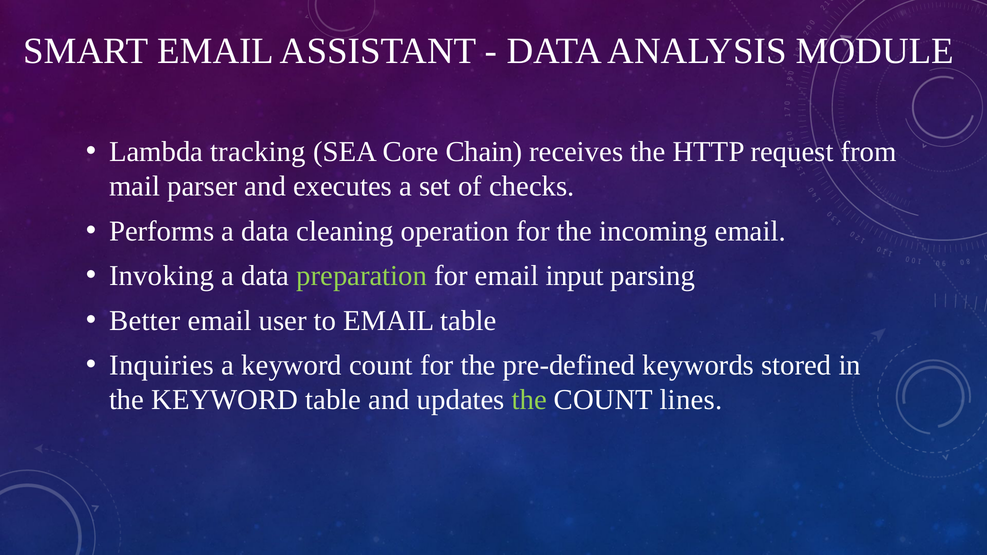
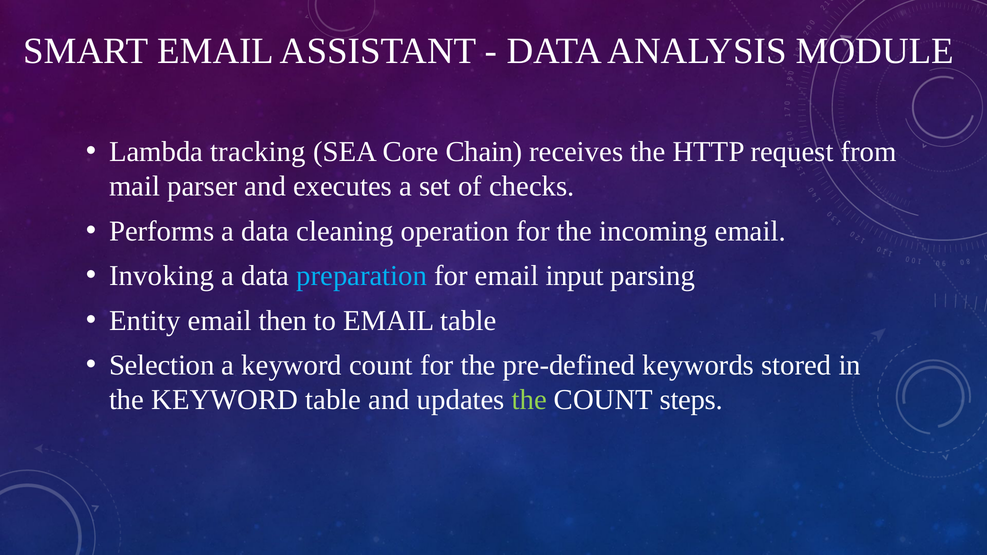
preparation colour: light green -> light blue
Better: Better -> Entity
user: user -> then
Inquiries: Inquiries -> Selection
lines: lines -> steps
